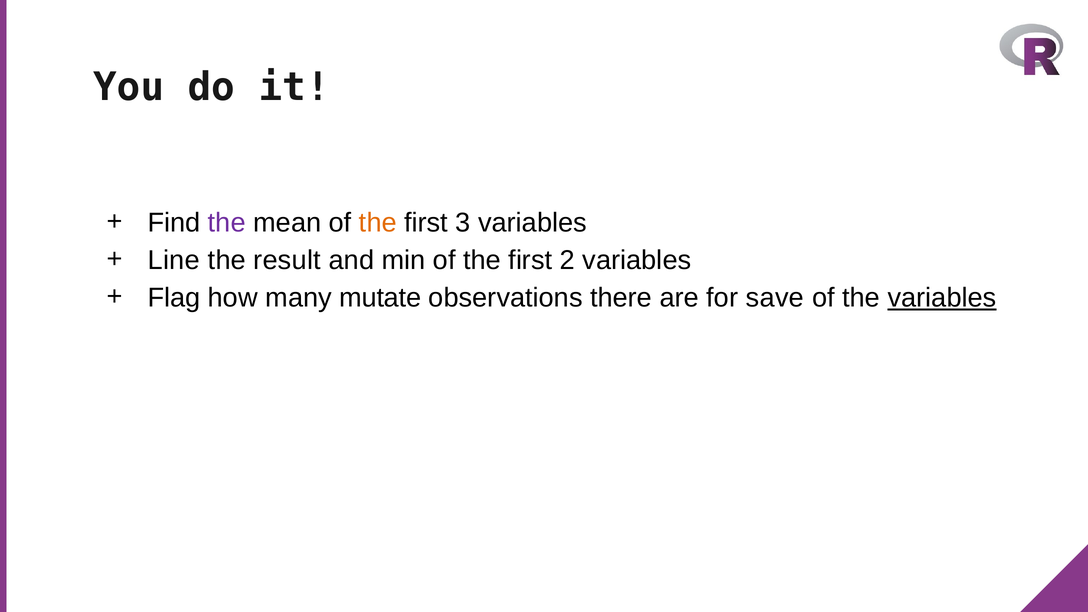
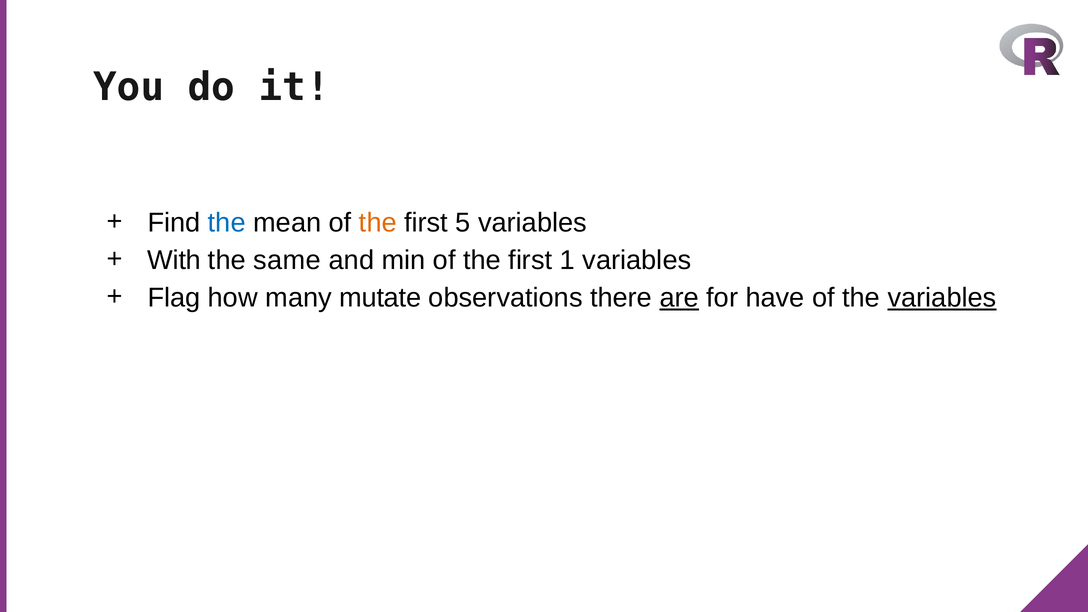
the at (227, 223) colour: purple -> blue
3: 3 -> 5
Line: Line -> With
result: result -> same
2: 2 -> 1
are underline: none -> present
save: save -> have
